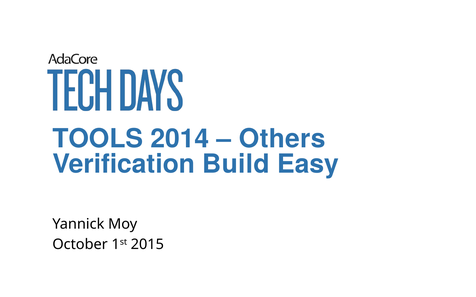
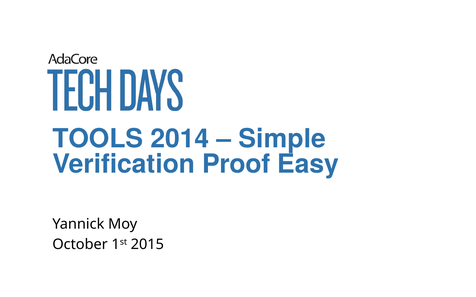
Others: Others -> Simple
Build: Build -> Proof
